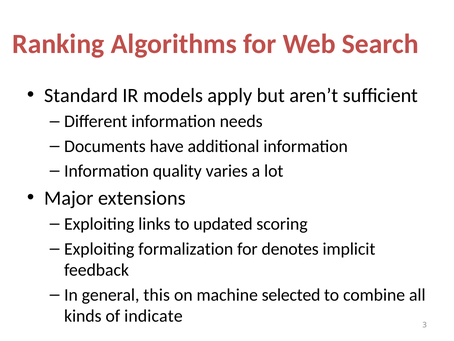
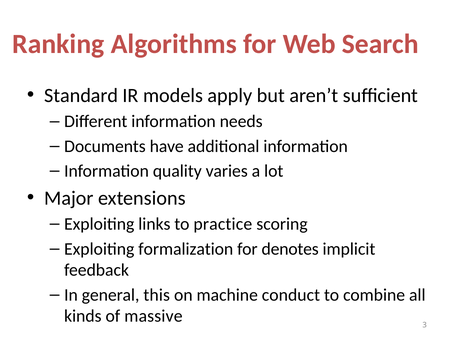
updated: updated -> practice
selected: selected -> conduct
indicate: indicate -> massive
